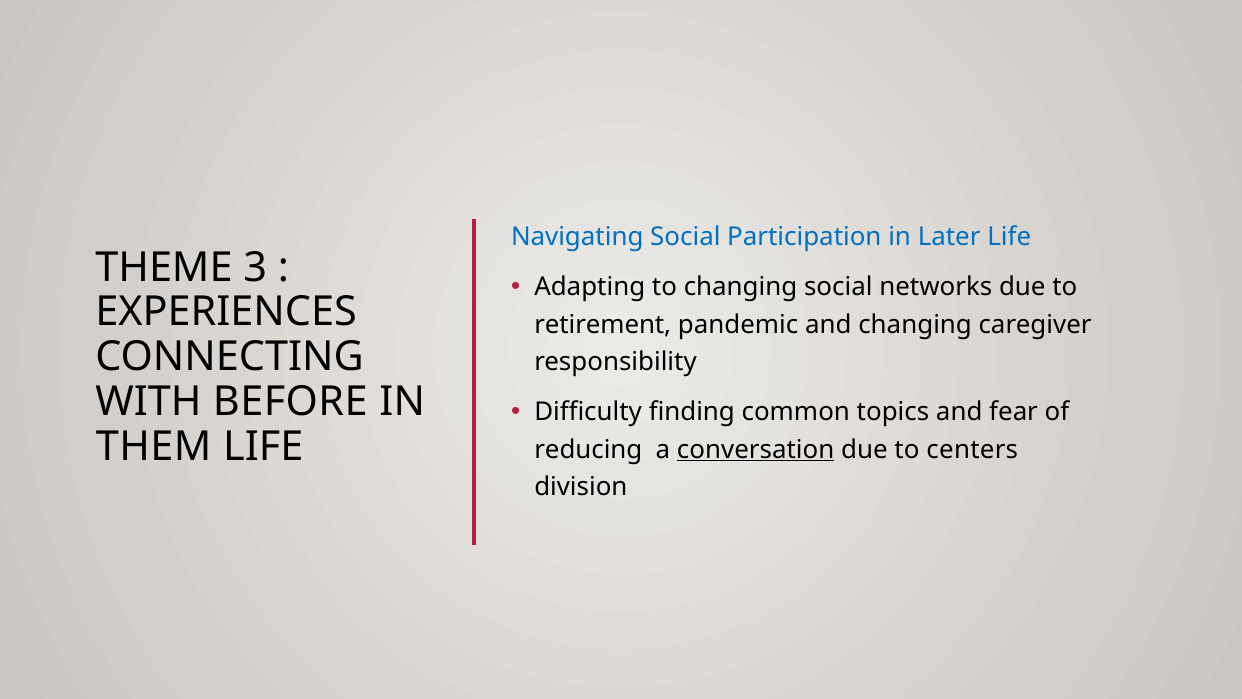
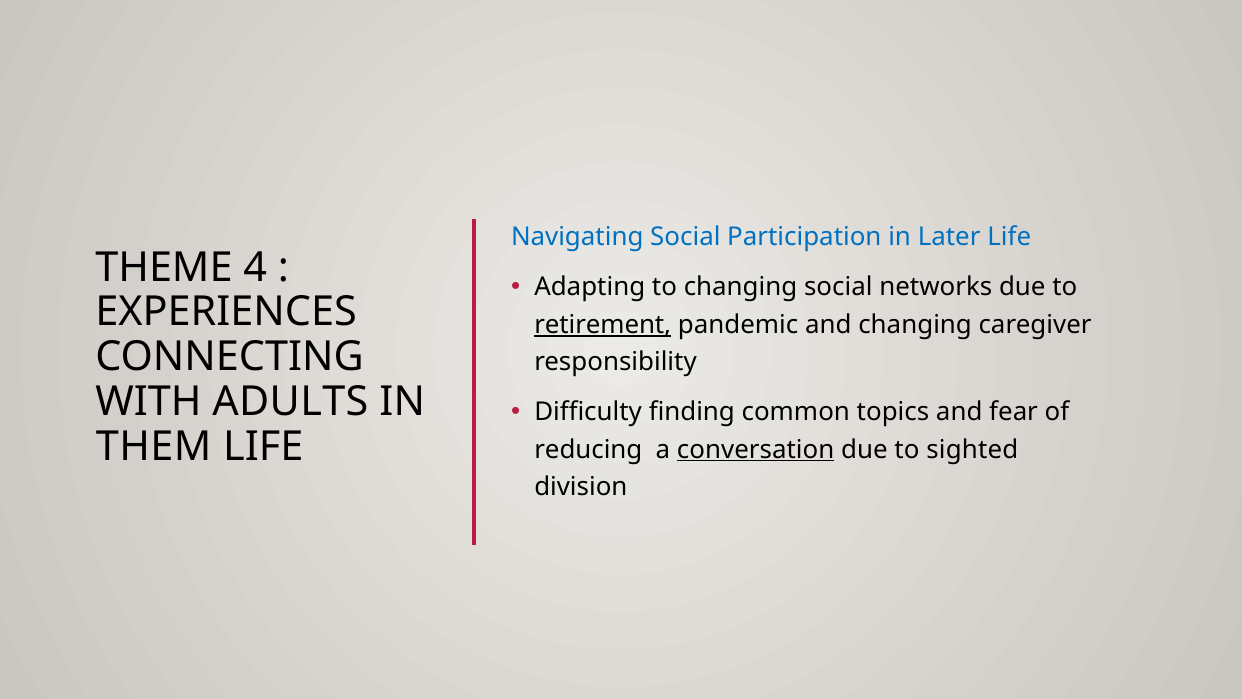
3: 3 -> 4
retirement underline: none -> present
BEFORE: BEFORE -> ADULTS
centers: centers -> sighted
